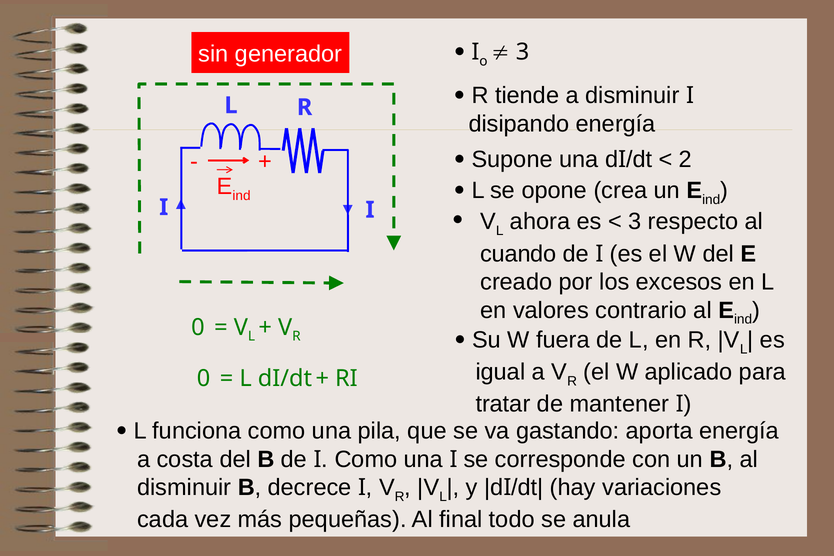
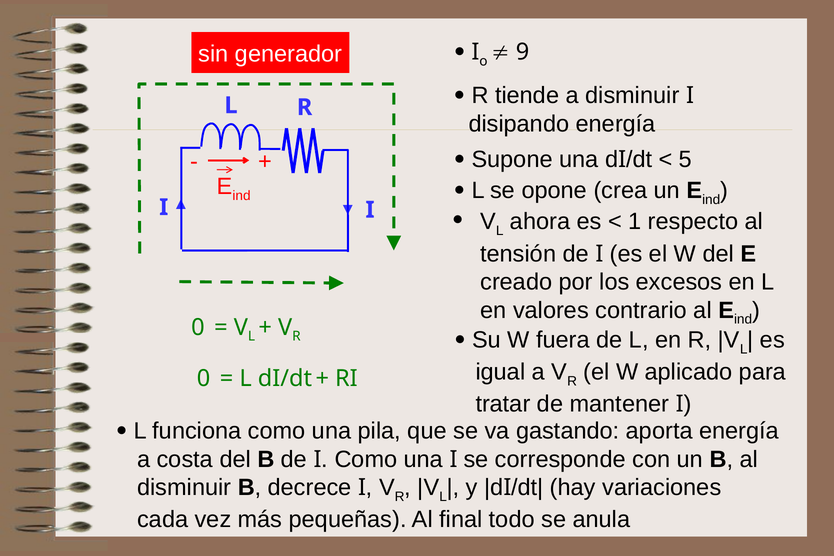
3 at (523, 52): 3 -> 9
2: 2 -> 5
3 at (635, 222): 3 -> 1
cuando: cuando -> tensión
